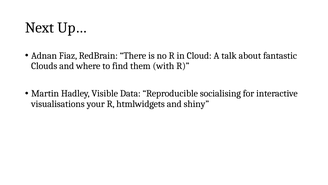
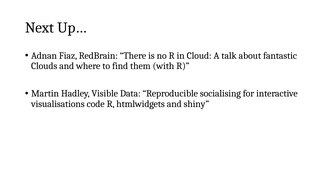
your: your -> code
